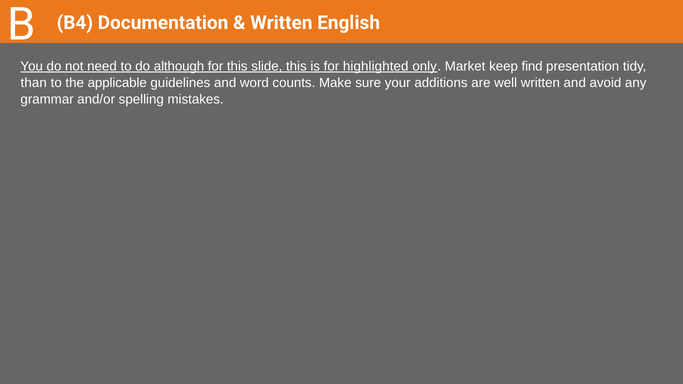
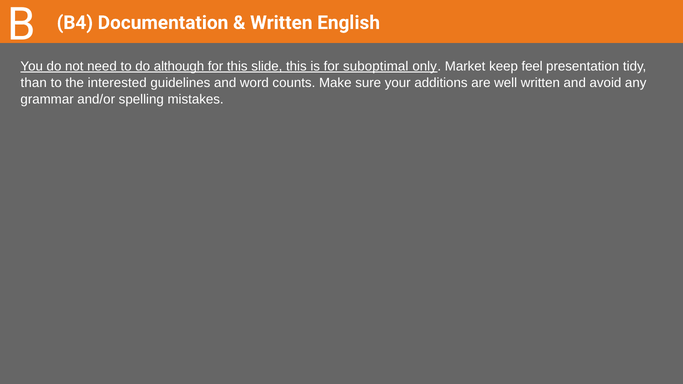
highlighted: highlighted -> suboptimal
find: find -> feel
applicable: applicable -> interested
